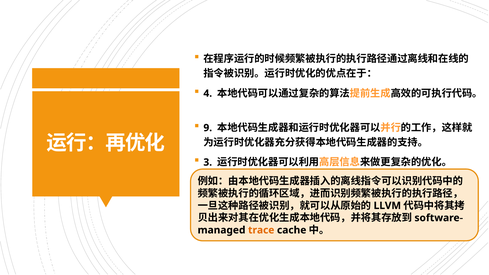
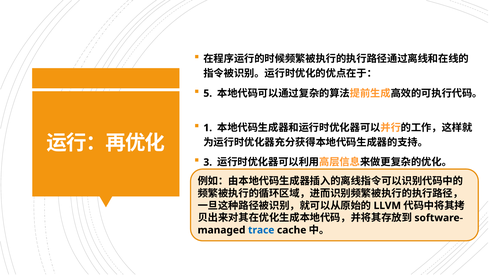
4: 4 -> 5
9: 9 -> 1
trace colour: orange -> blue
